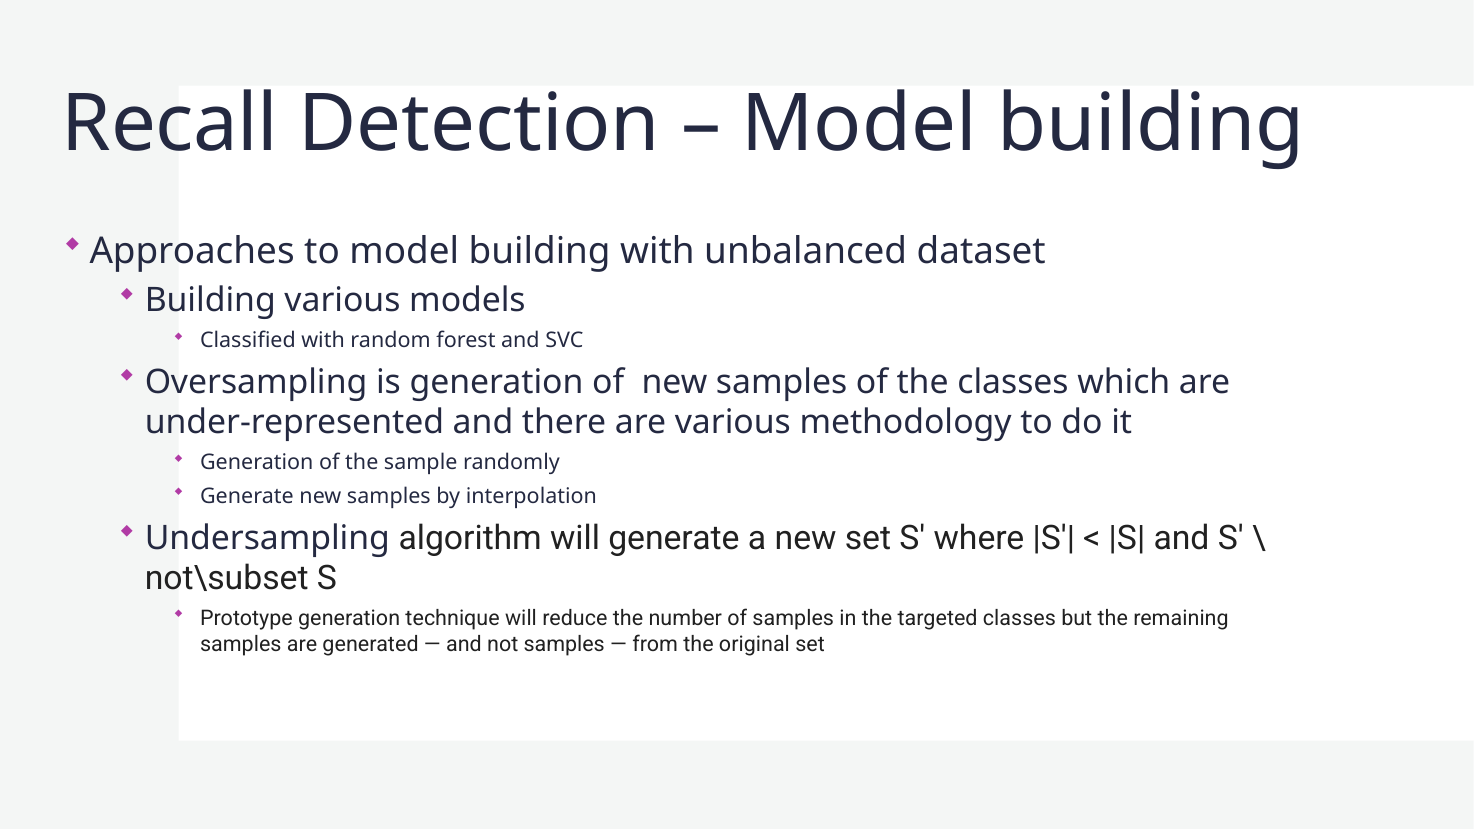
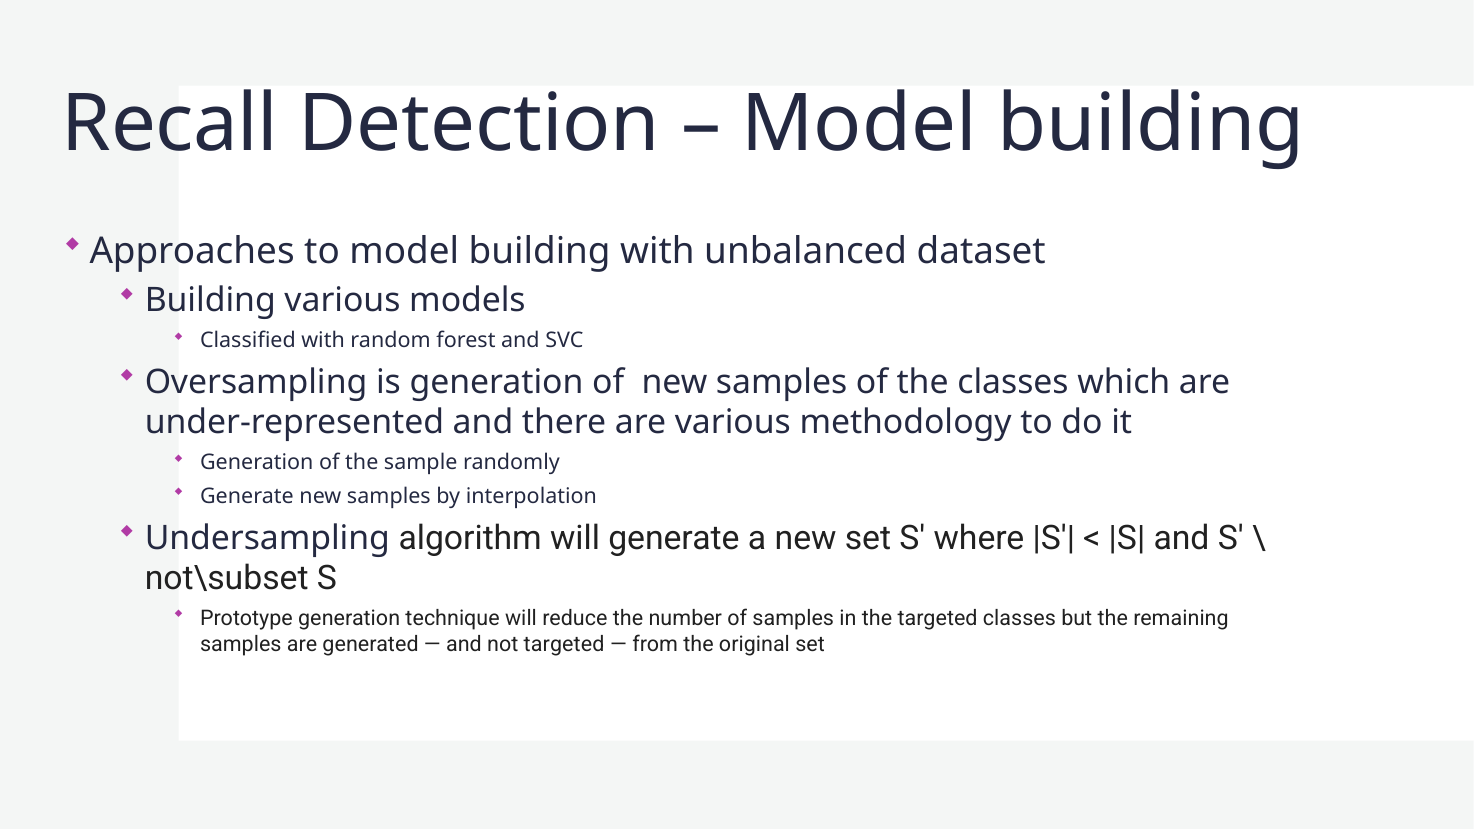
not samples: samples -> targeted
